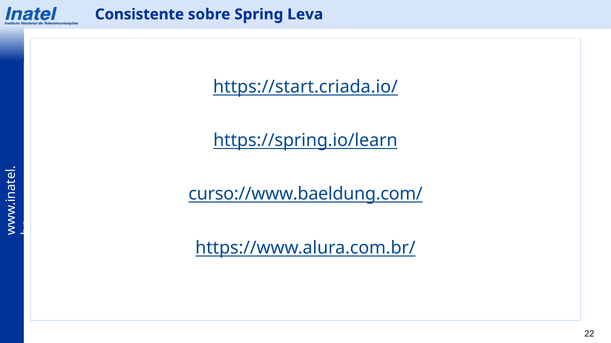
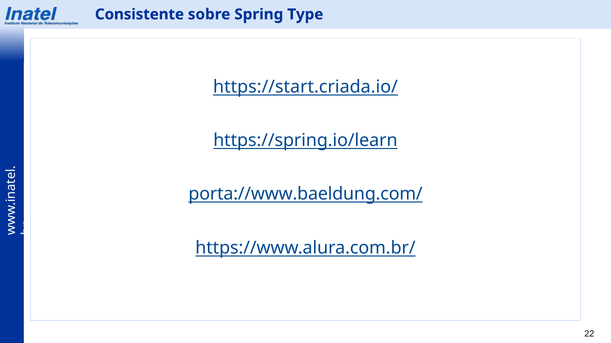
Leva: Leva -> Type
curso://www.baeldung.com/: curso://www.baeldung.com/ -> porta://www.baeldung.com/
